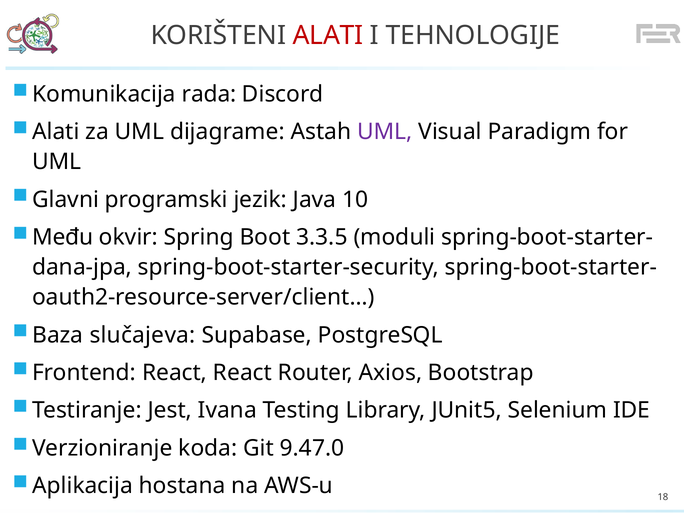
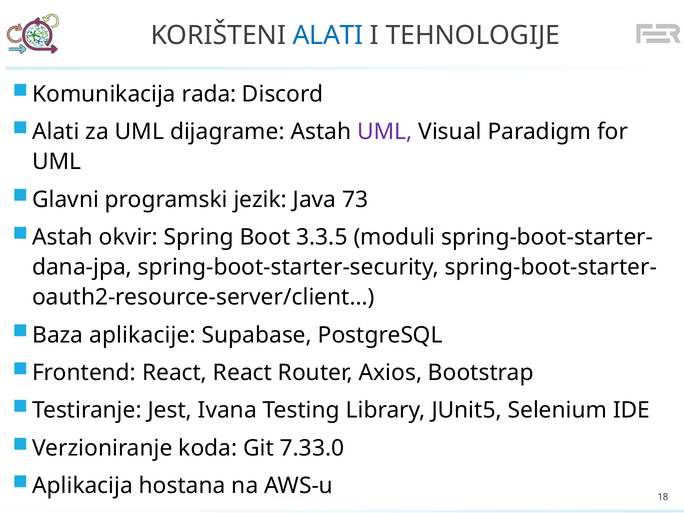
ALATI at (328, 36) colour: red -> blue
10: 10 -> 73
Među at (63, 237): Među -> Astah
slučajeva: slučajeva -> aplikacije
9.47.0: 9.47.0 -> 7.33.0
